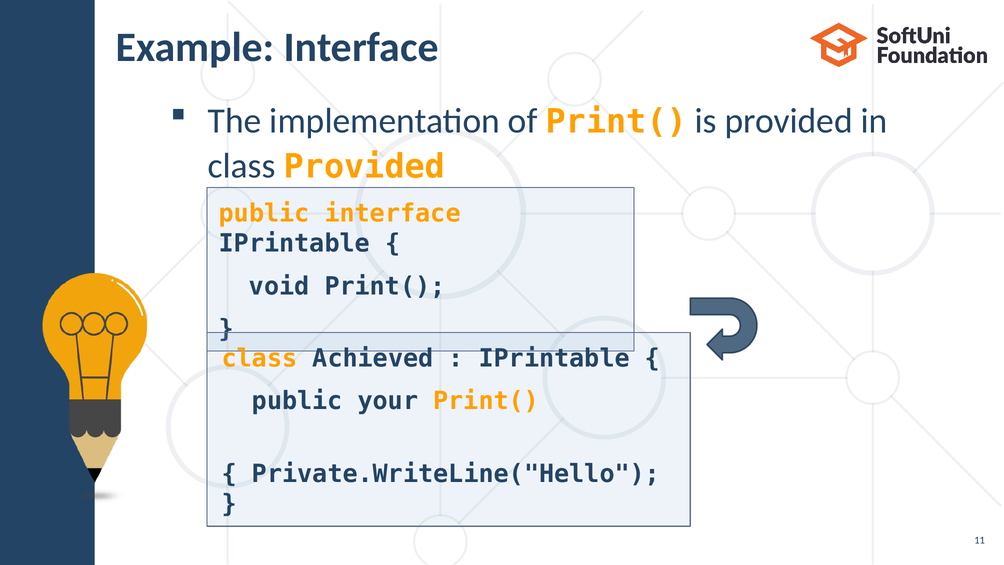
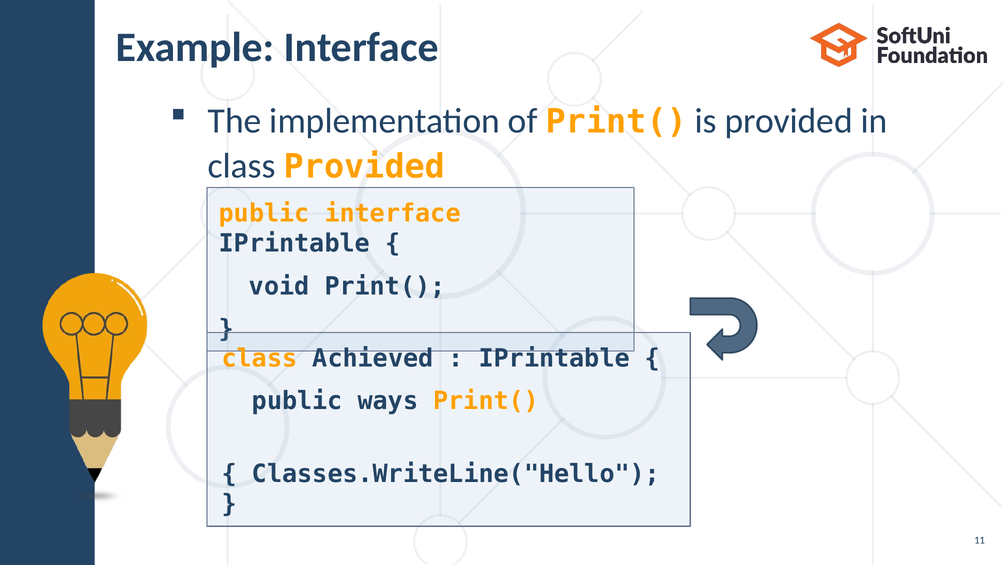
your: your -> ways
Private.WriteLine("Hello: Private.WriteLine("Hello -> Classes.WriteLine("Hello
